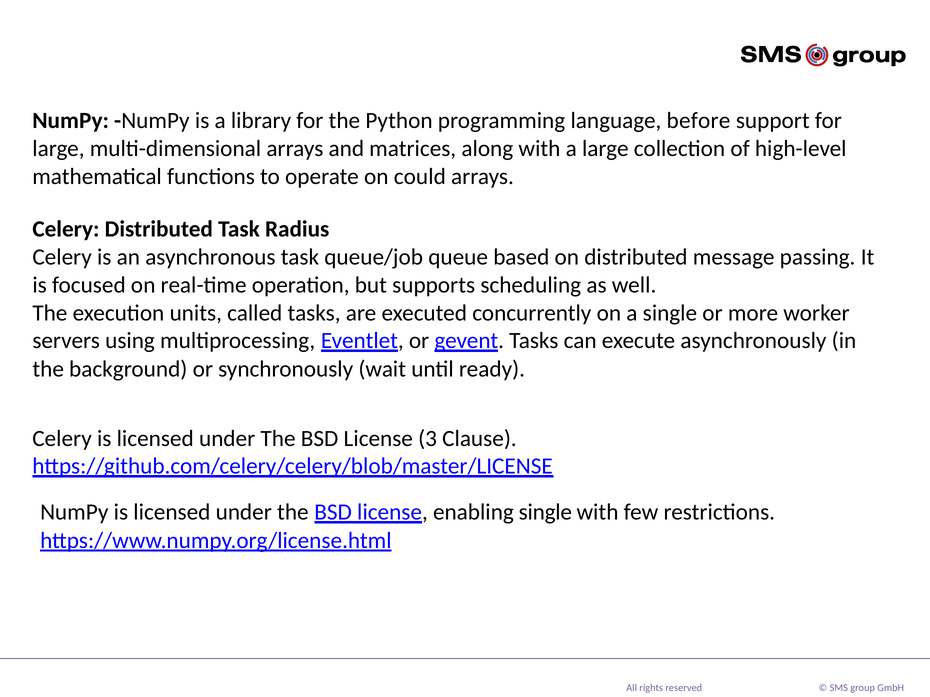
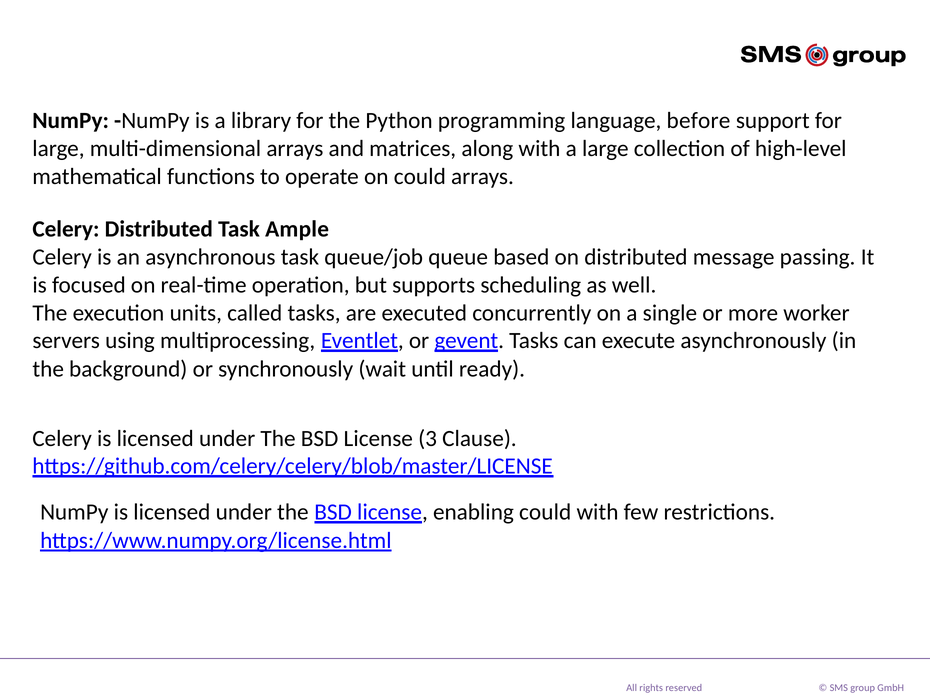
Radius: Radius -> Ample
enabling single: single -> could
